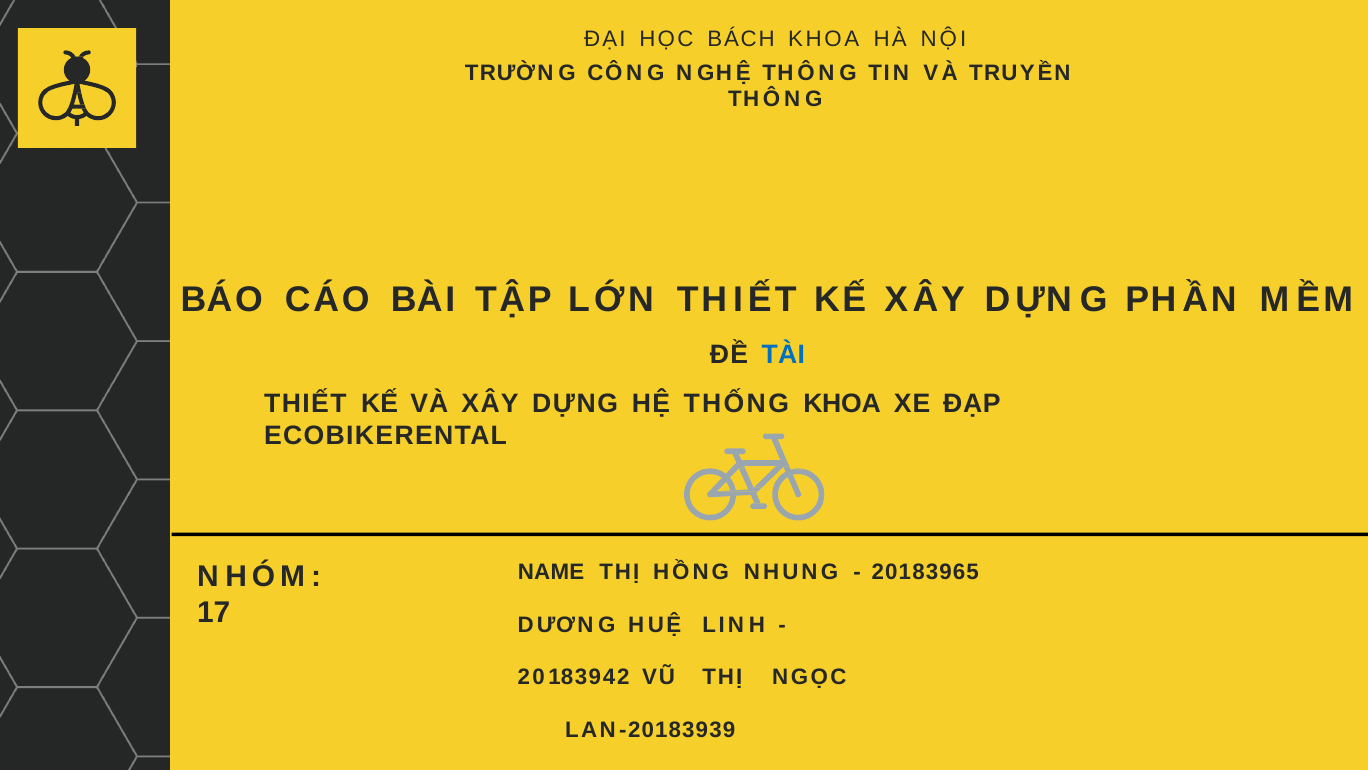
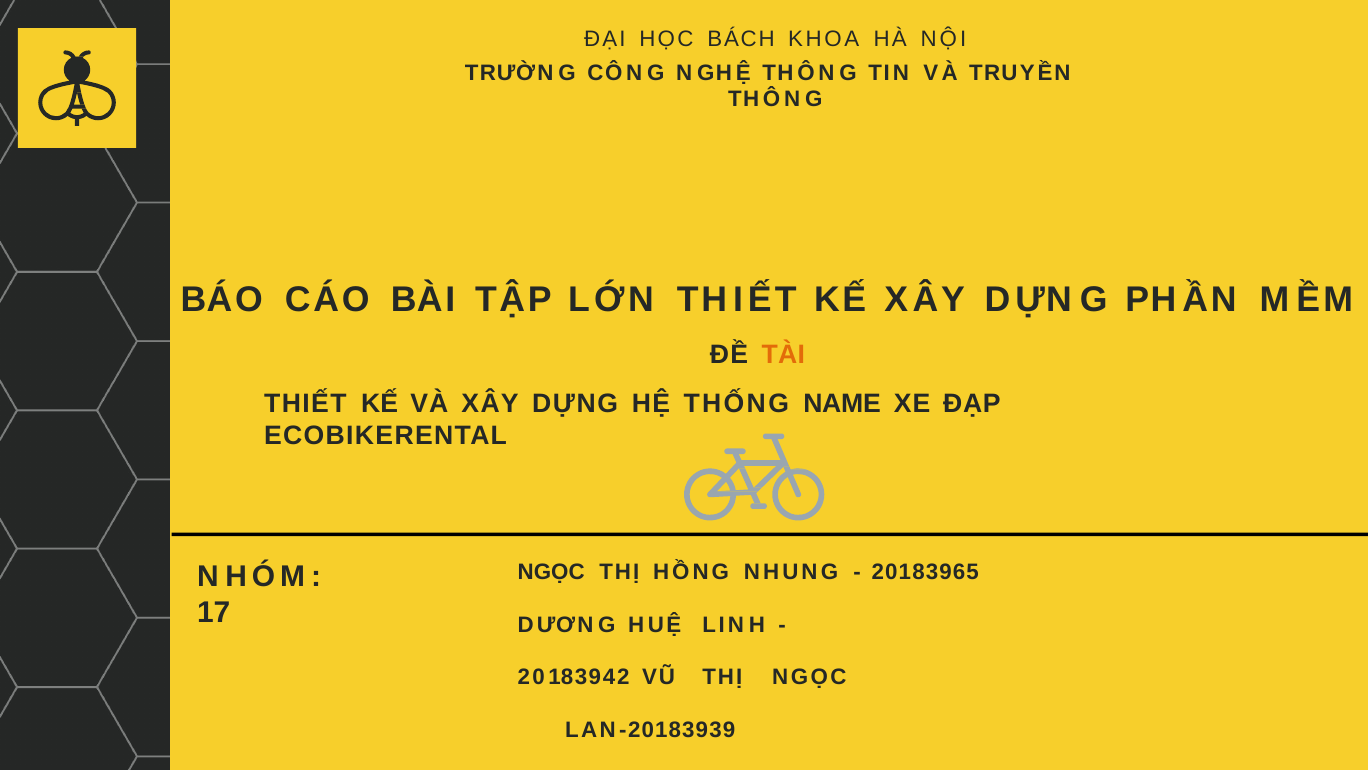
TÀI colour: blue -> orange
THỐNG KHOA: KHOA -> NAME
NAME at (551, 572): NAME -> NGỌC
